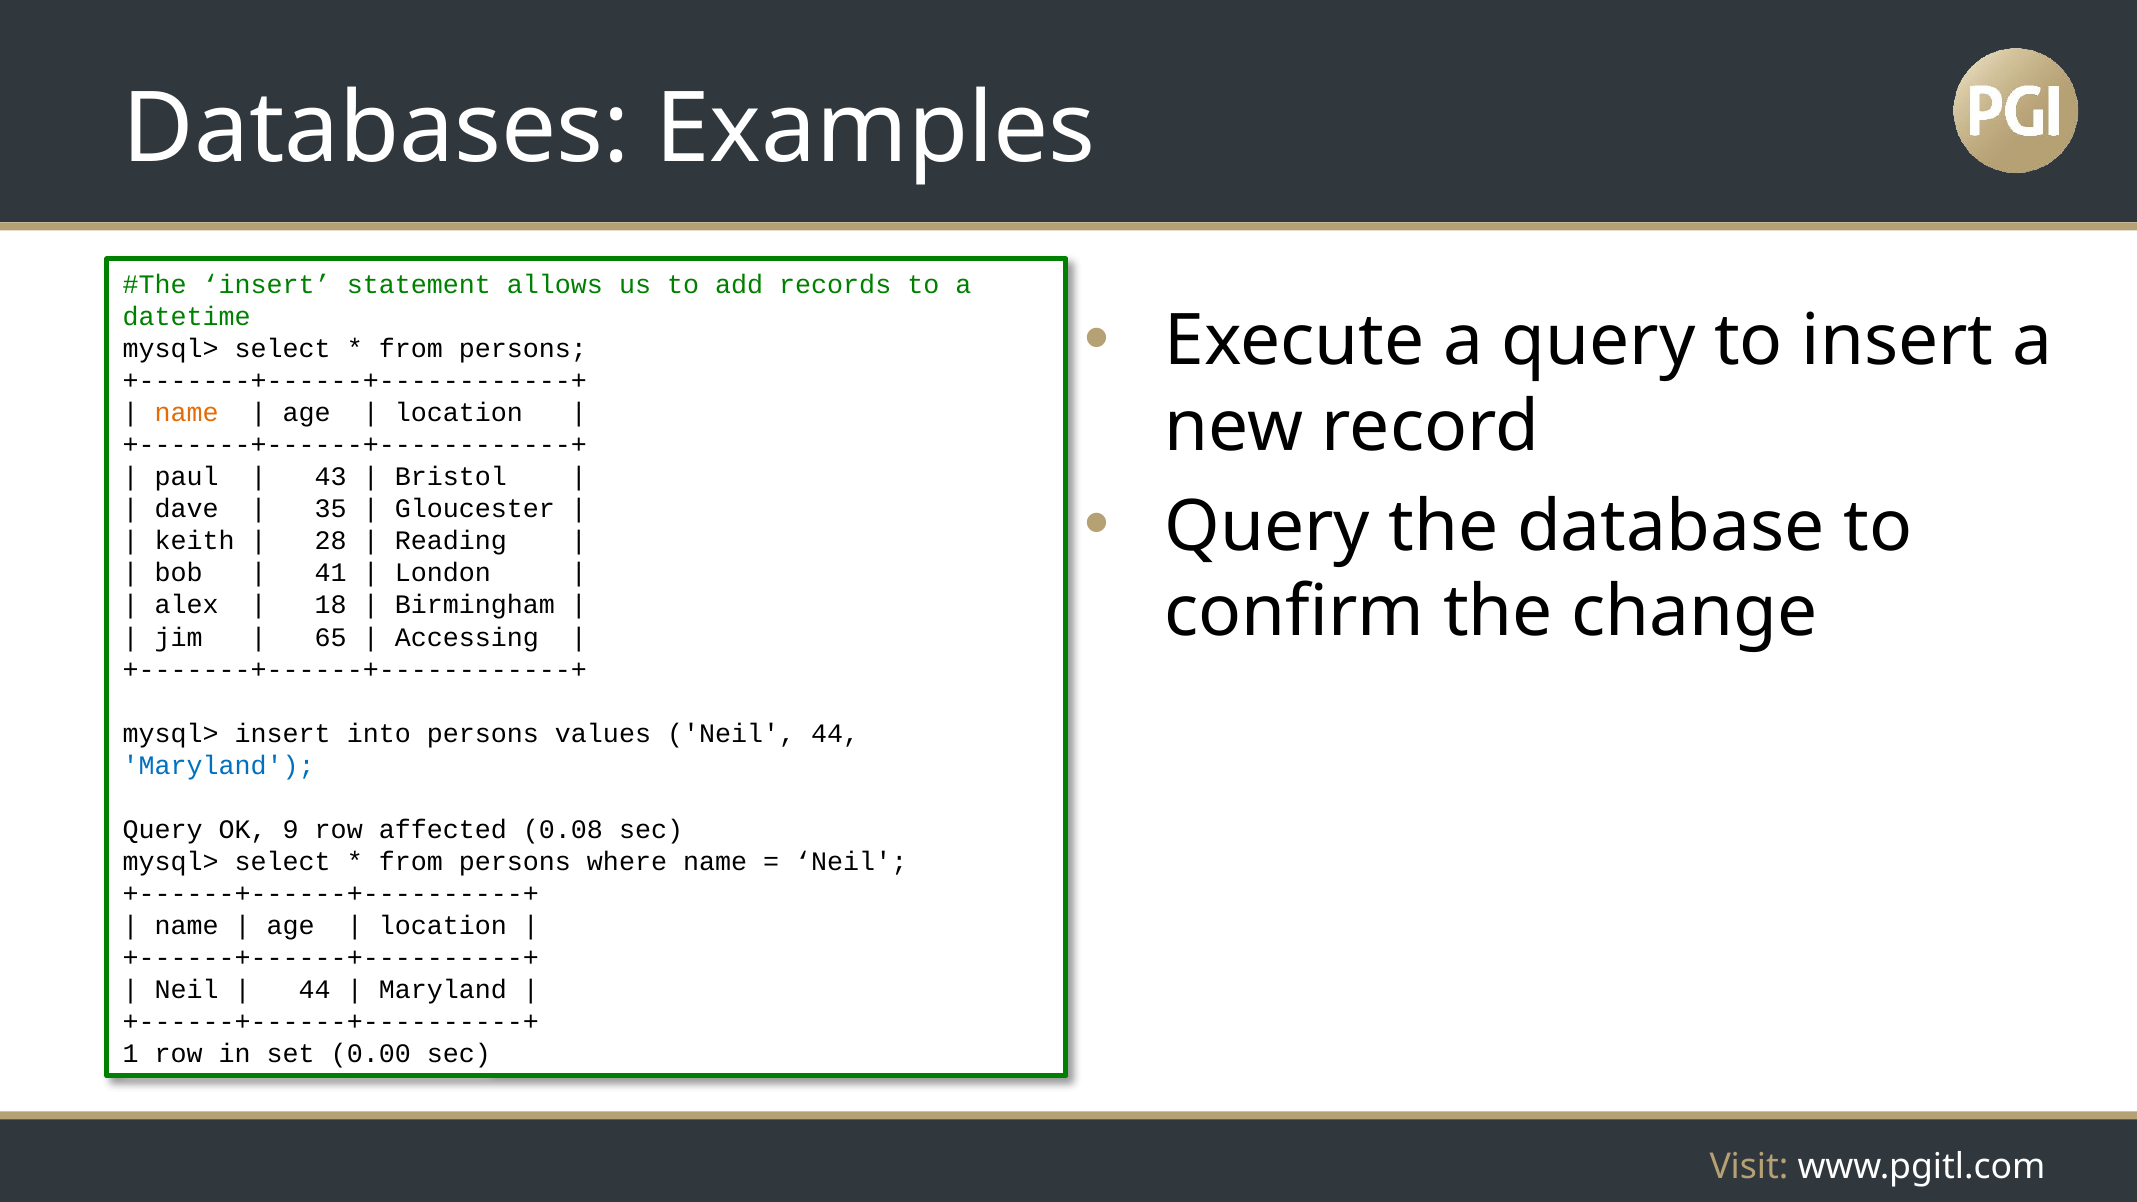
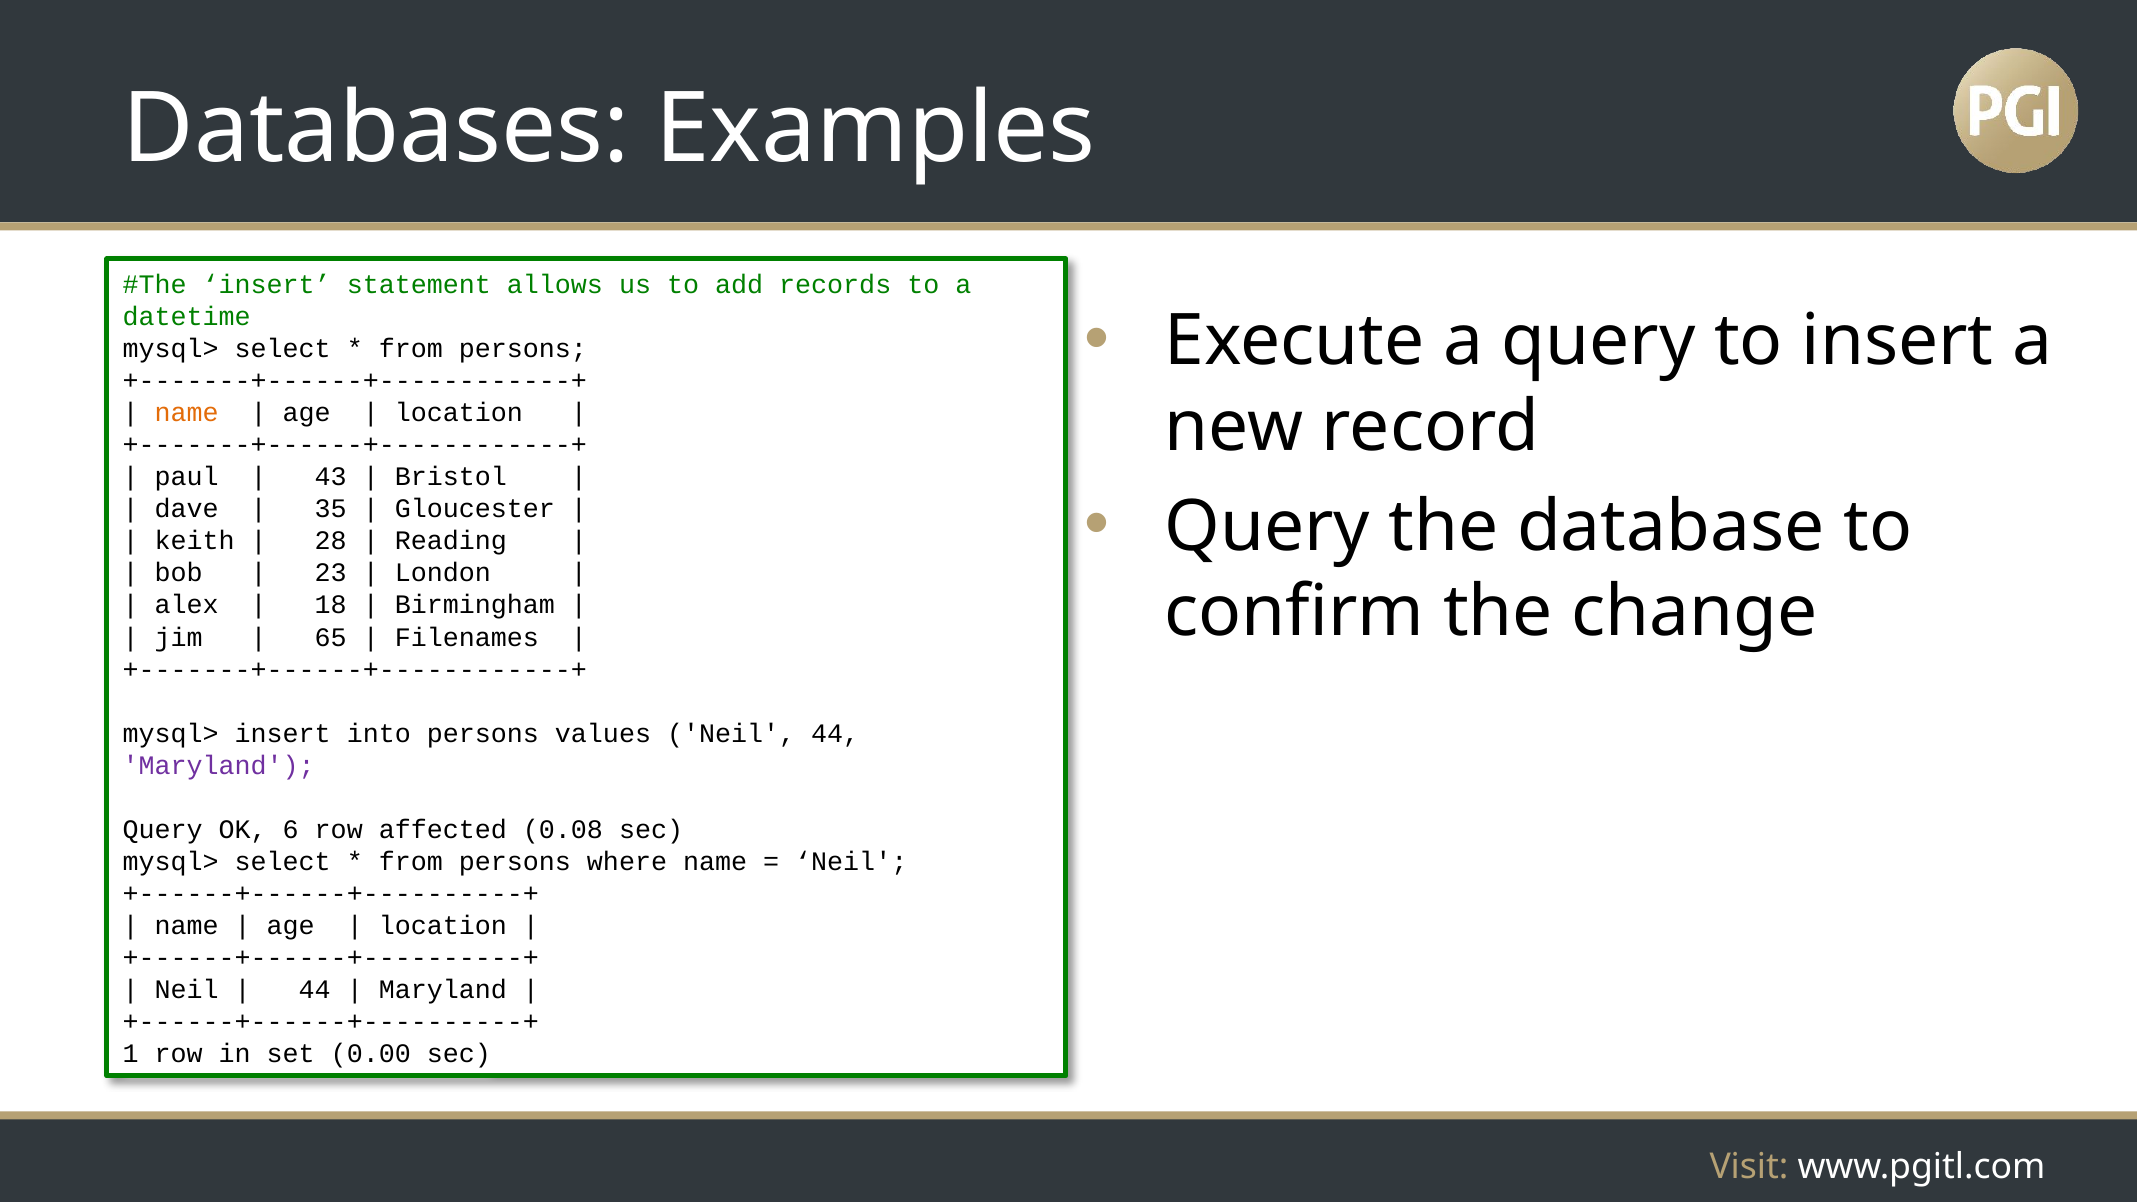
41: 41 -> 23
Accessing: Accessing -> Filenames
Maryland at (219, 765) colour: blue -> purple
9: 9 -> 6
